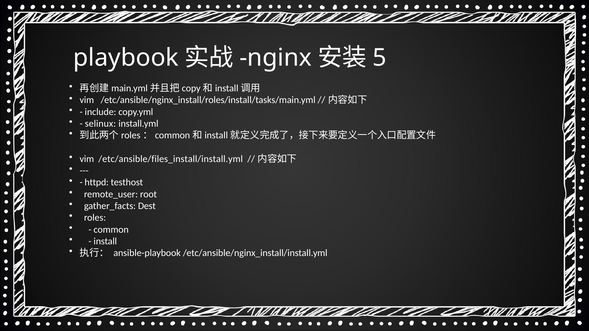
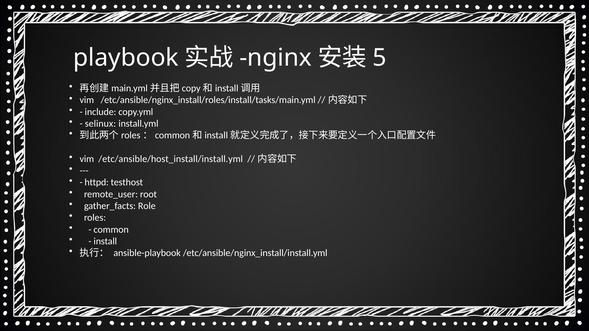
/etc/ansible/files_install/install.yml: /etc/ansible/files_install/install.yml -> /etc/ansible/host_install/install.yml
Dest: Dest -> Role
